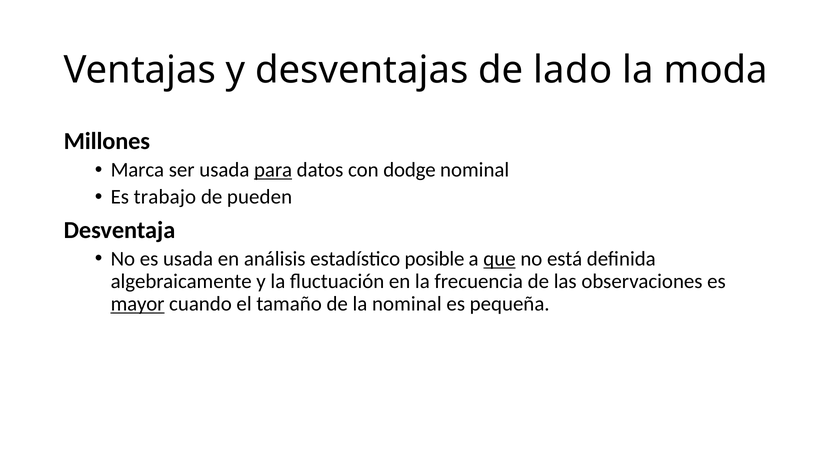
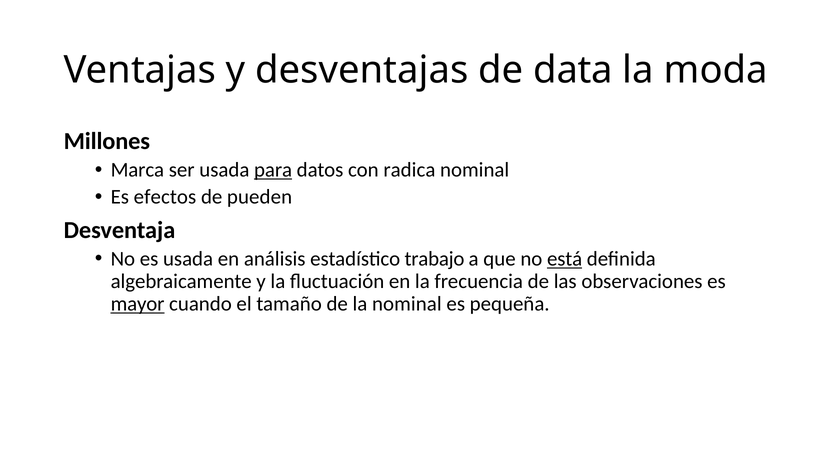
lado: lado -> data
dodge: dodge -> radica
trabajo: trabajo -> efectos
posible: posible -> trabajo
que underline: present -> none
está underline: none -> present
